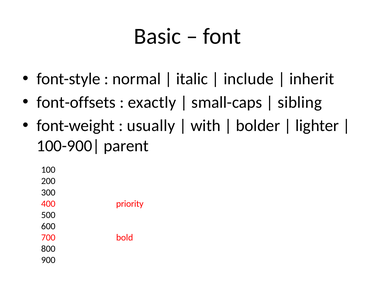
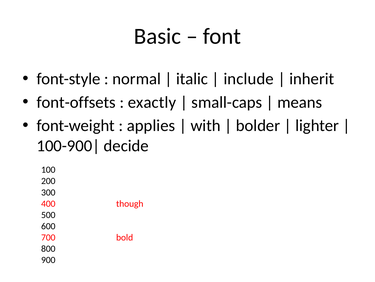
sibling: sibling -> means
usually: usually -> applies
parent: parent -> decide
priority: priority -> though
